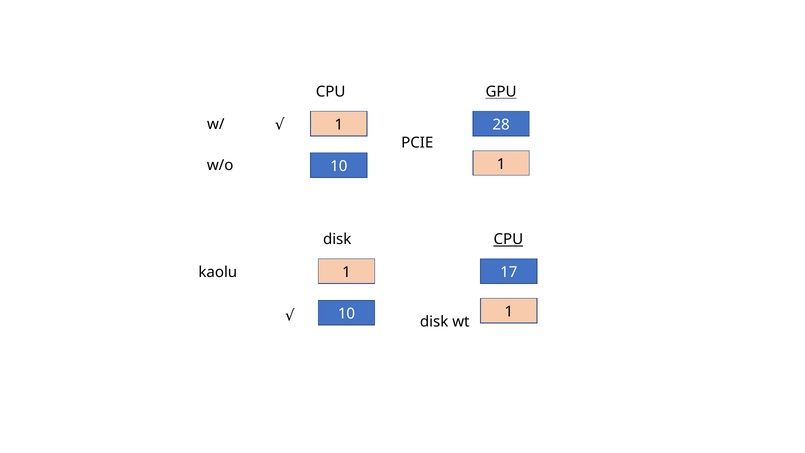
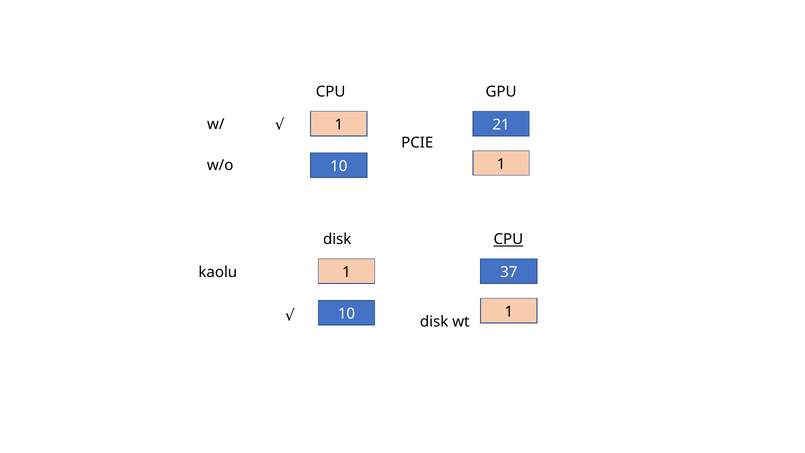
GPU underline: present -> none
28: 28 -> 21
17: 17 -> 37
